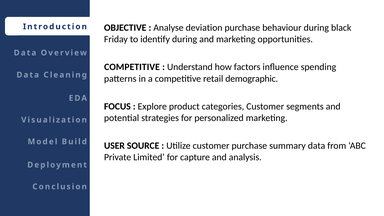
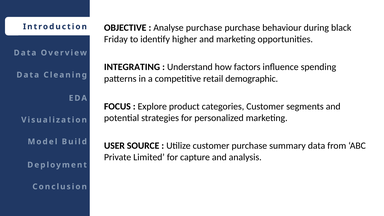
Analyse deviation: deviation -> purchase
identify during: during -> higher
COMPETITIVE at (132, 67): COMPETITIVE -> INTEGRATING
